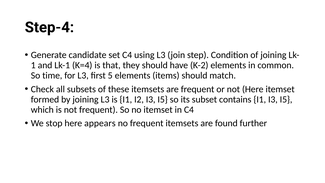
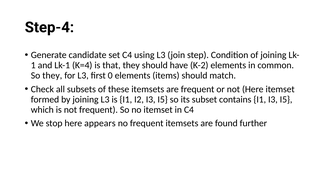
So time: time -> they
5: 5 -> 0
